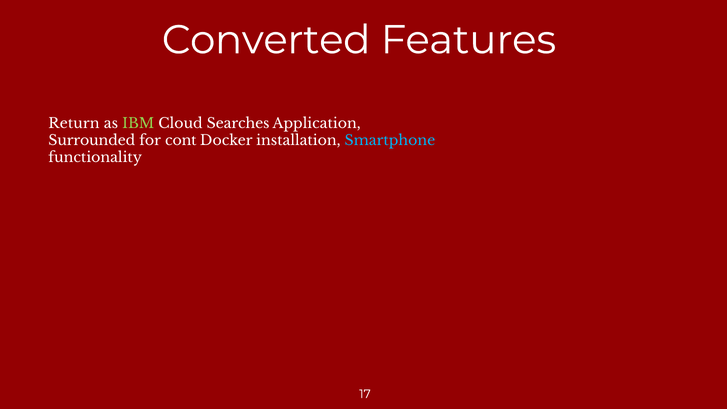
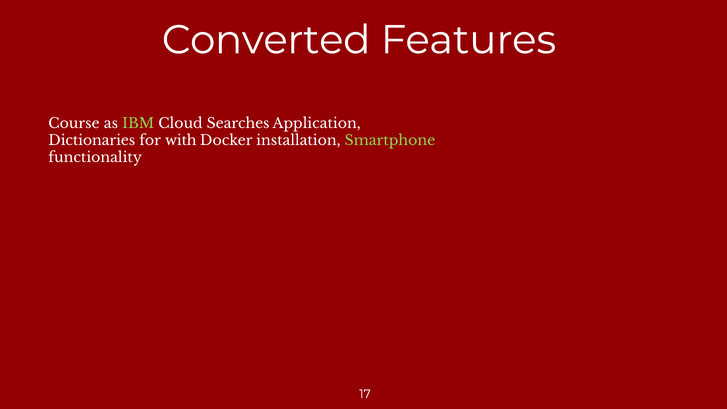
Return: Return -> Course
Surrounded: Surrounded -> Dictionaries
cont: cont -> with
Smartphone colour: light blue -> light green
